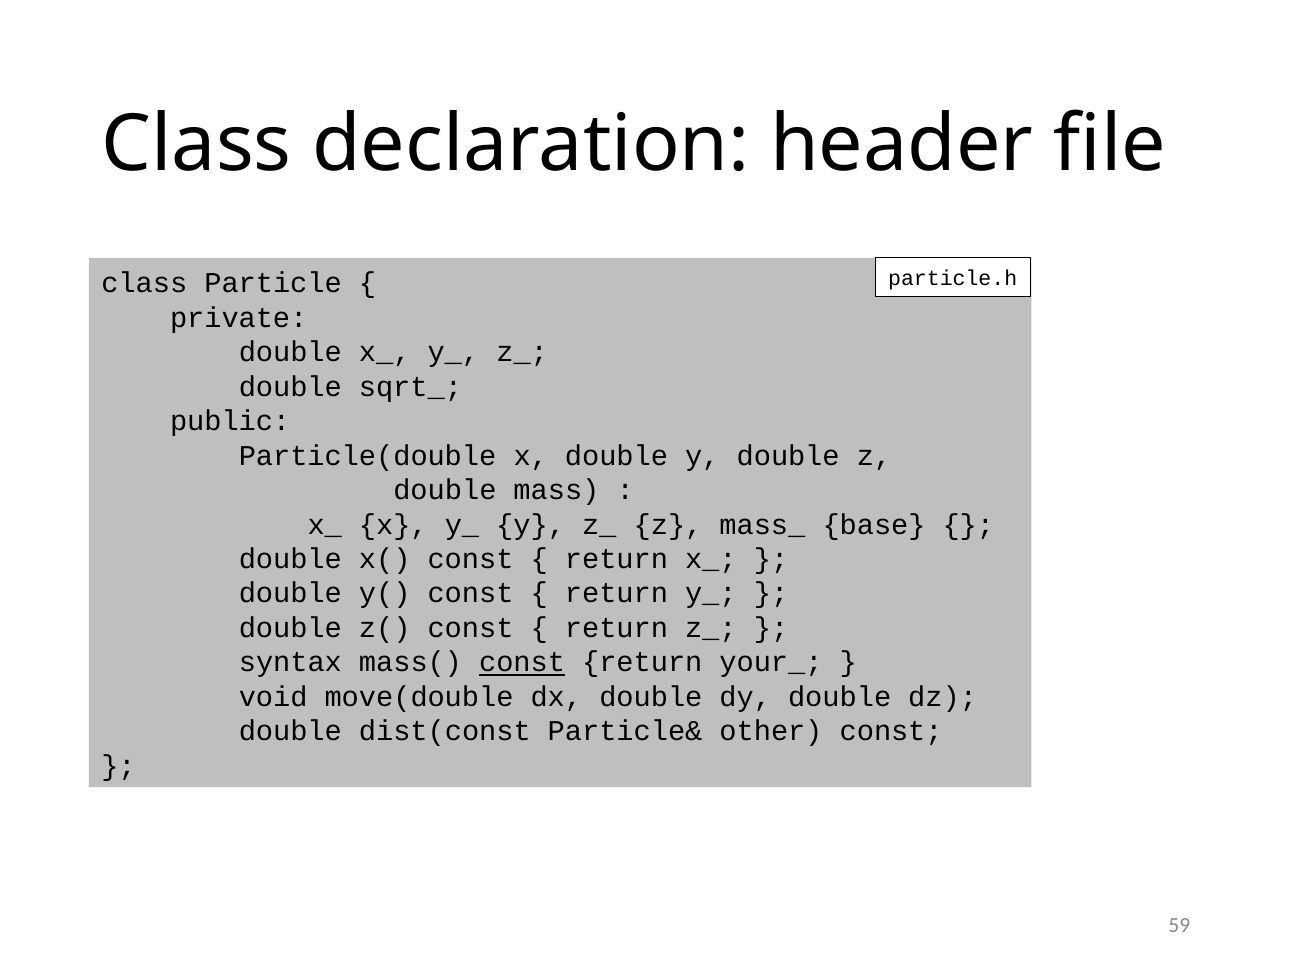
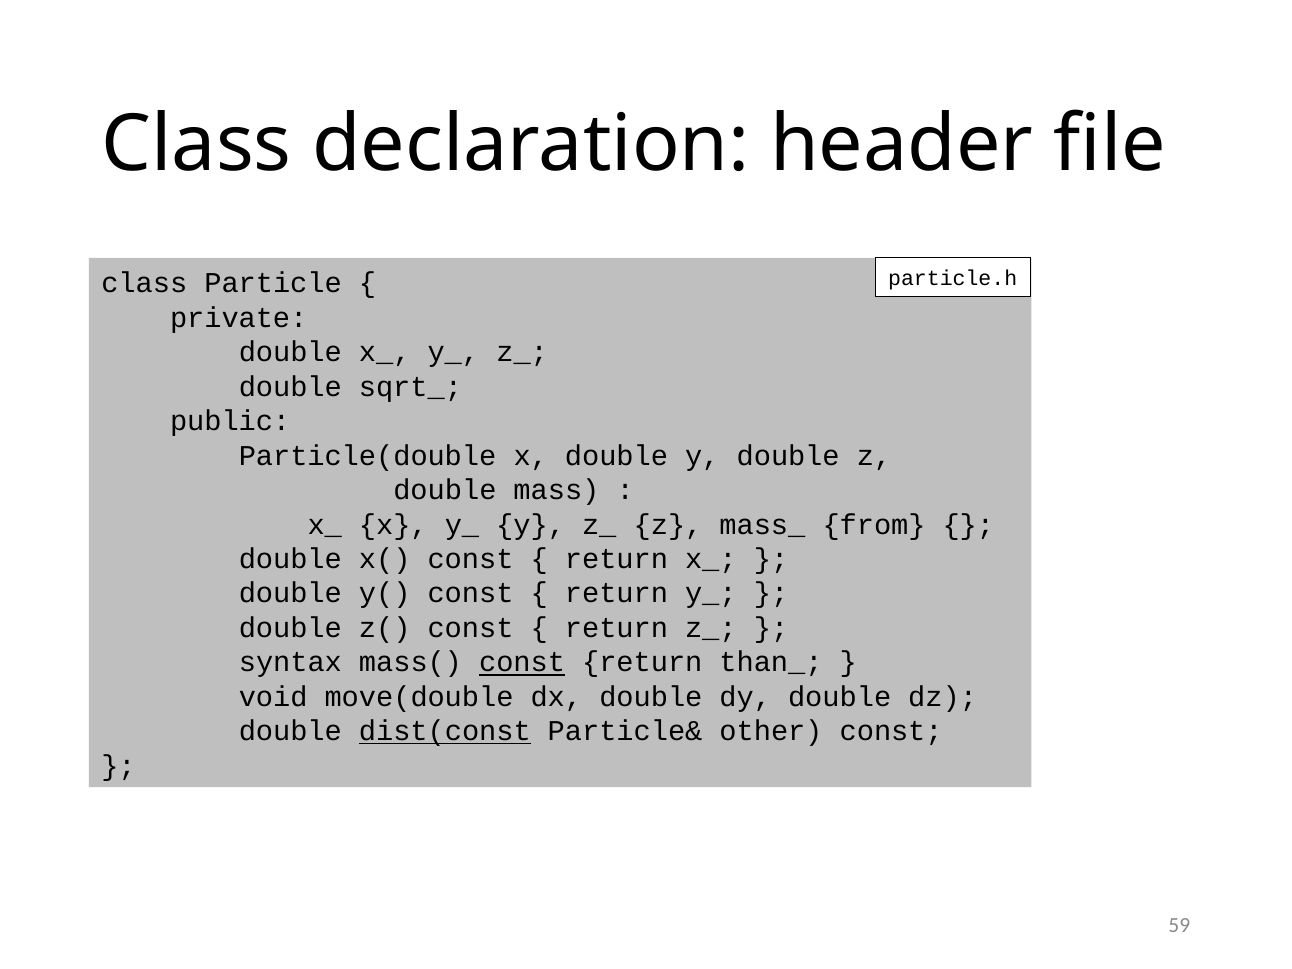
base: base -> from
your_: your_ -> than_
dist(const underline: none -> present
